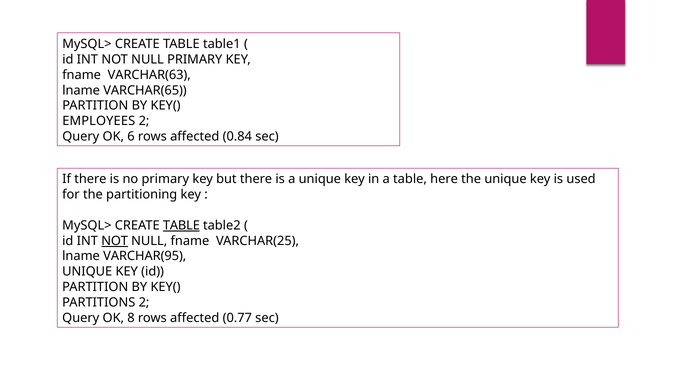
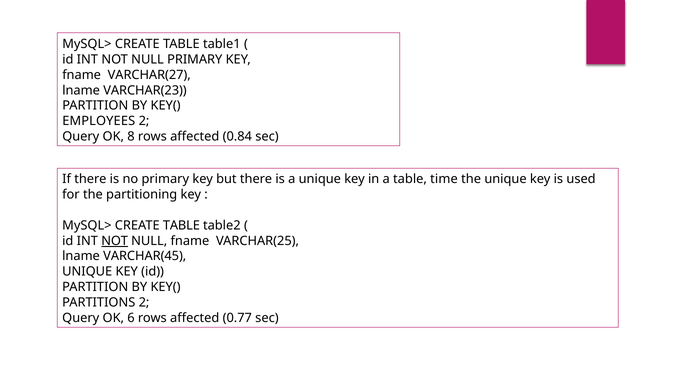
VARCHAR(63: VARCHAR(63 -> VARCHAR(27
VARCHAR(65: VARCHAR(65 -> VARCHAR(23
6: 6 -> 8
here: here -> time
TABLE at (181, 226) underline: present -> none
VARCHAR(95: VARCHAR(95 -> VARCHAR(45
8: 8 -> 6
